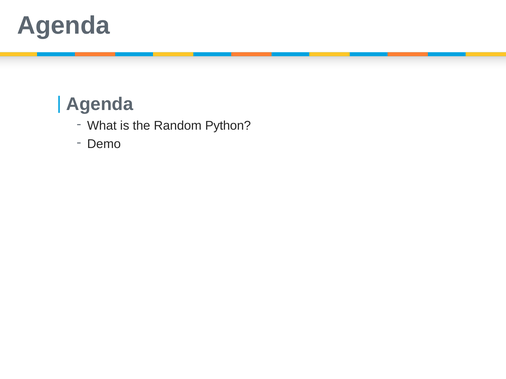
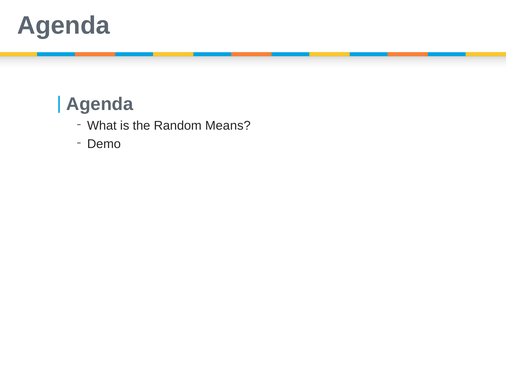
Python: Python -> Means
